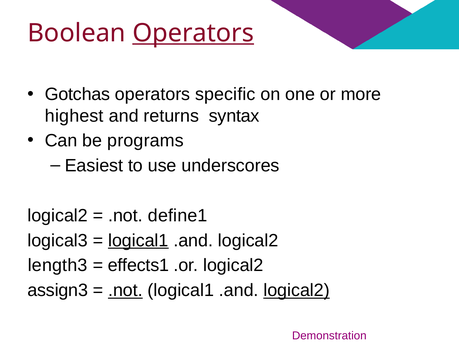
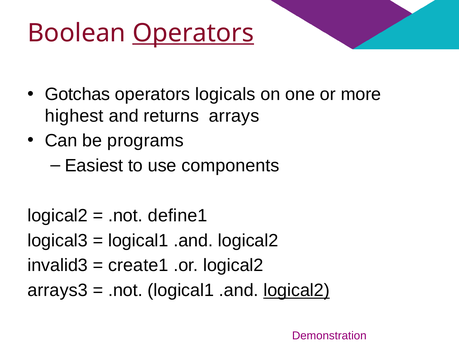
specific: specific -> logicals
syntax: syntax -> arrays
underscores: underscores -> components
logical1 at (138, 241) underline: present -> none
length3: length3 -> invalid3
effects1: effects1 -> create1
assign3: assign3 -> arrays3
.not at (125, 291) underline: present -> none
